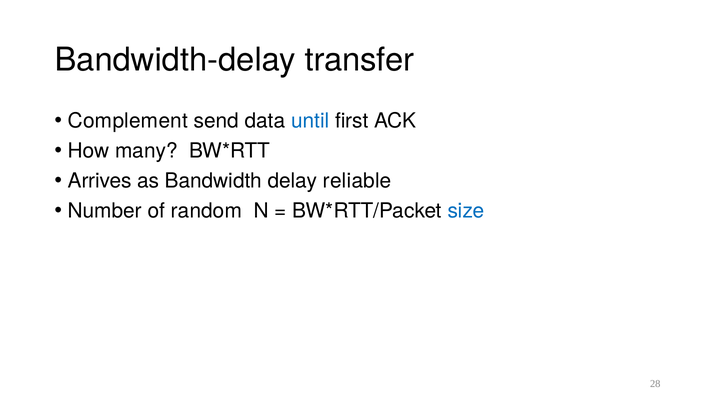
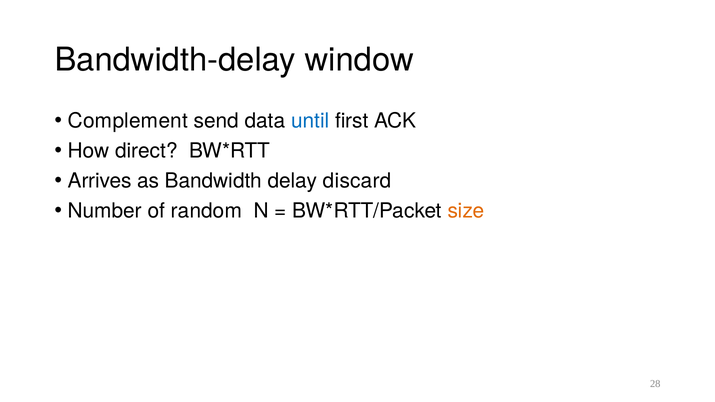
transfer: transfer -> window
many: many -> direct
reliable: reliable -> discard
size colour: blue -> orange
